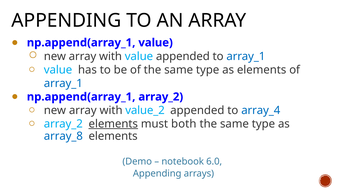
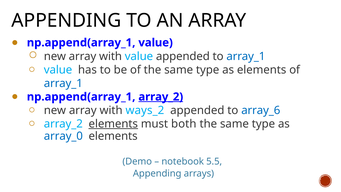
array_2 at (161, 97) underline: none -> present
value_2: value_2 -> ways_2
array_4: array_4 -> array_6
array_8: array_8 -> array_0
6.0: 6.0 -> 5.5
